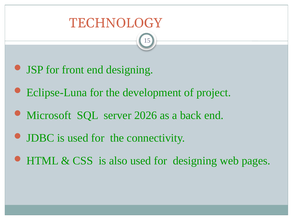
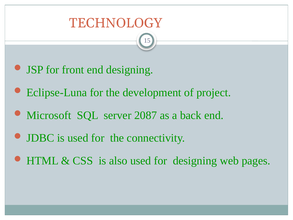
2026: 2026 -> 2087
